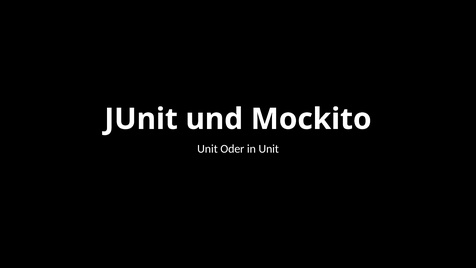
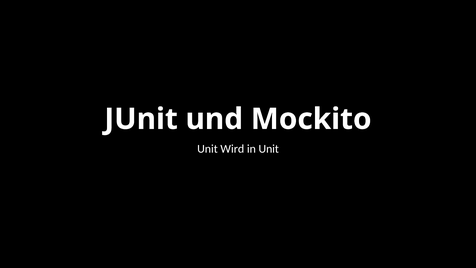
Oder: Oder -> Wird
